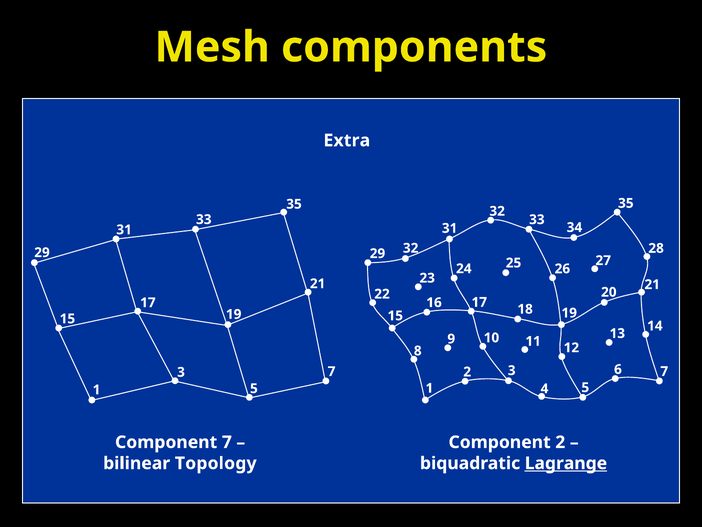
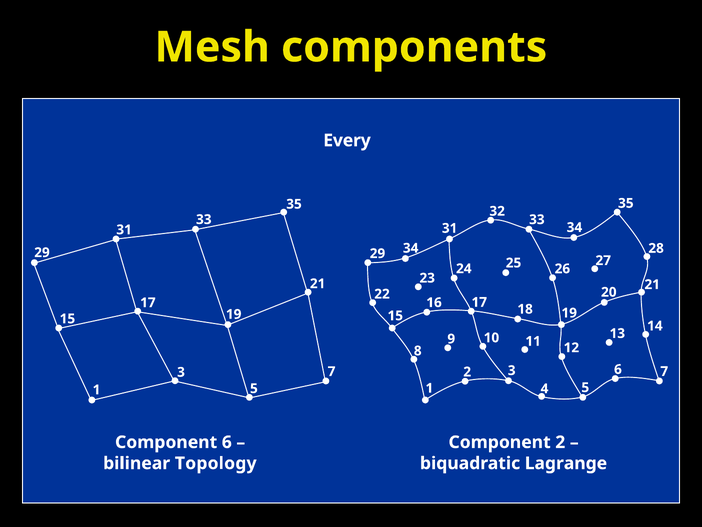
Extra: Extra -> Every
29 32: 32 -> 34
Component 7: 7 -> 6
Lagrange underline: present -> none
